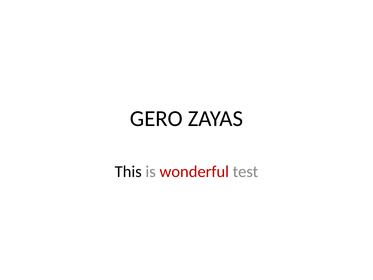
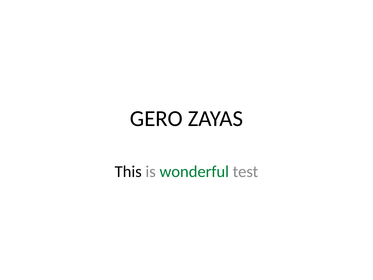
wonderful colour: red -> green
